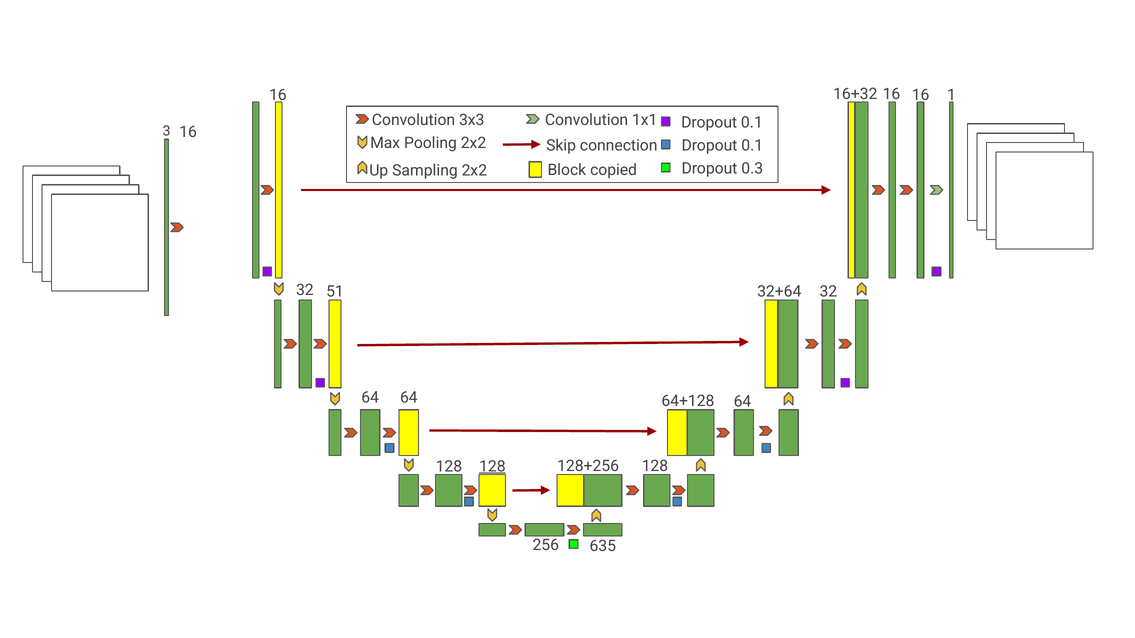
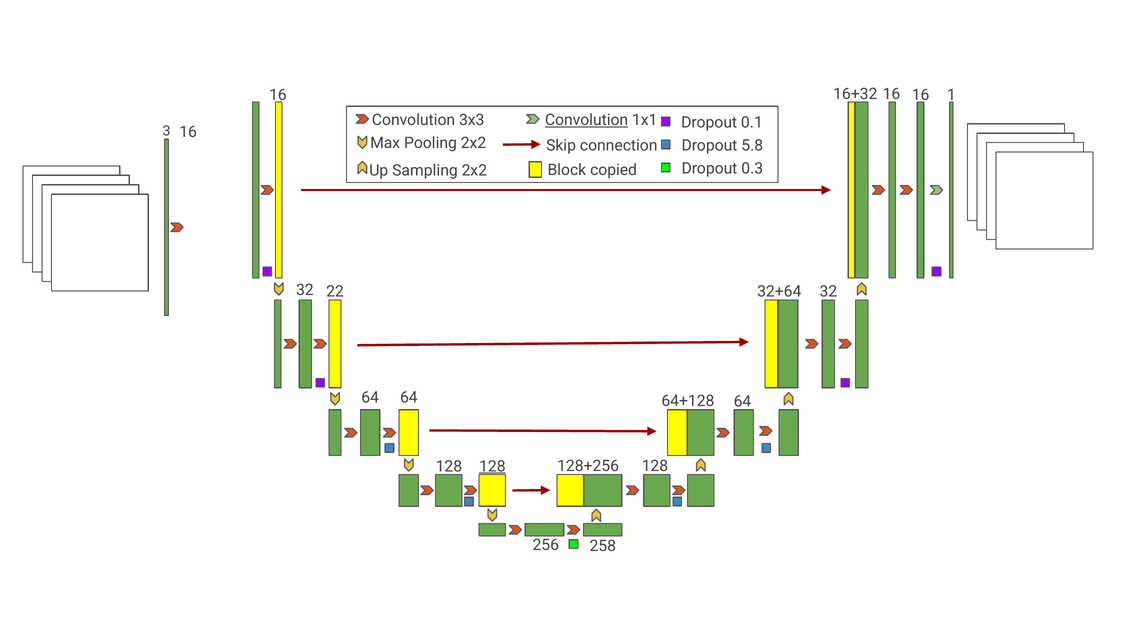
Convolution at (587, 120) underline: none -> present
0.1 at (752, 146): 0.1 -> 5.8
51: 51 -> 22
635: 635 -> 258
